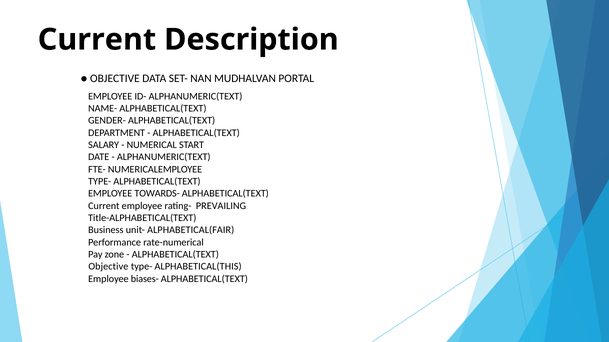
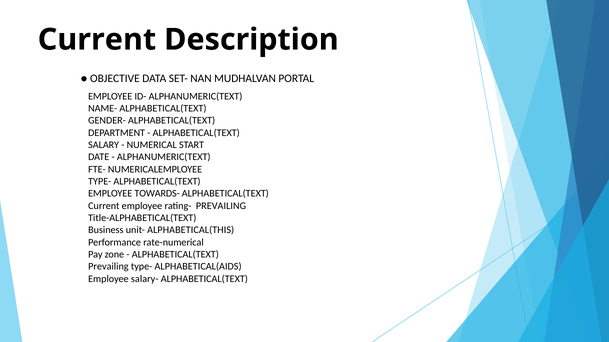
ALPHABETICAL(FAIR: ALPHABETICAL(FAIR -> ALPHABETICAL(THIS
Objective at (108, 267): Objective -> Prevailing
ALPHABETICAL(THIS: ALPHABETICAL(THIS -> ALPHABETICAL(AIDS
biases-: biases- -> salary-
